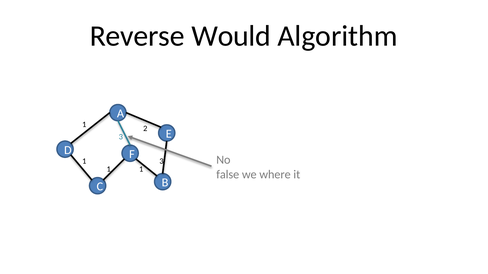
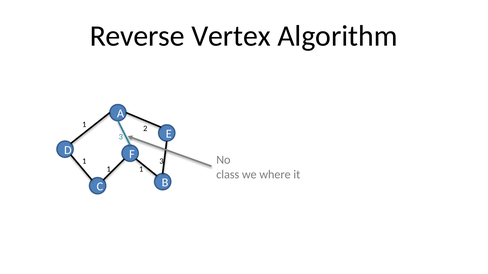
Would: Would -> Vertex
false: false -> class
